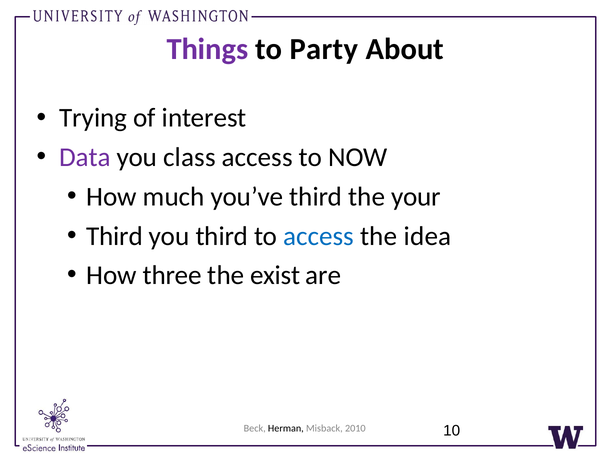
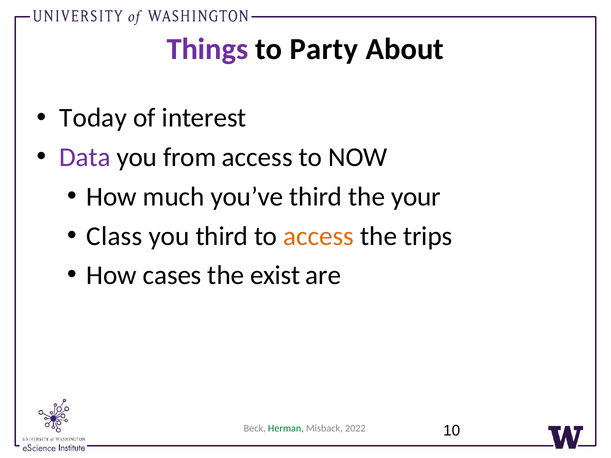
Trying: Trying -> Today
class: class -> from
Third at (115, 236): Third -> Class
access at (319, 236) colour: blue -> orange
idea: idea -> trips
three: three -> cases
Herman colour: black -> green
2010: 2010 -> 2022
